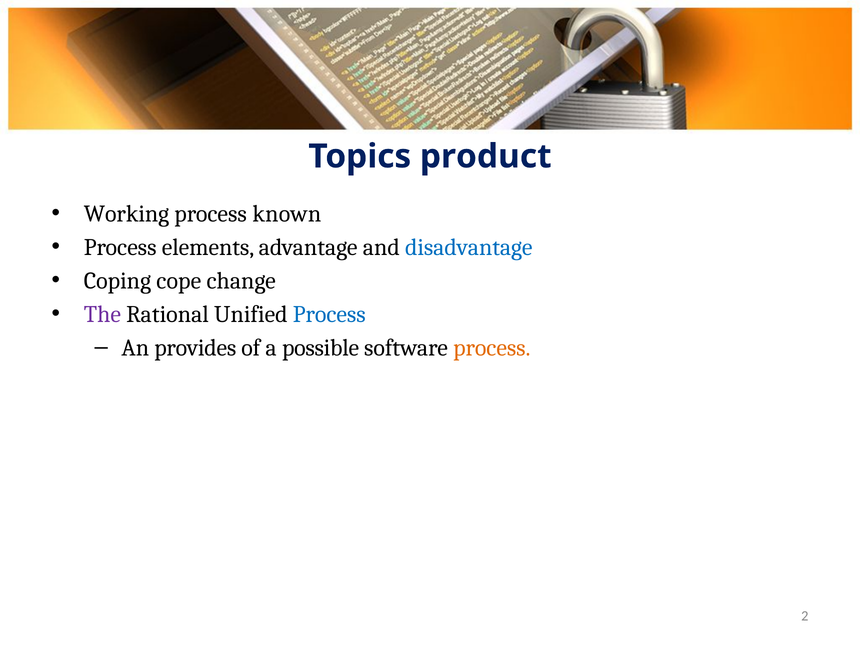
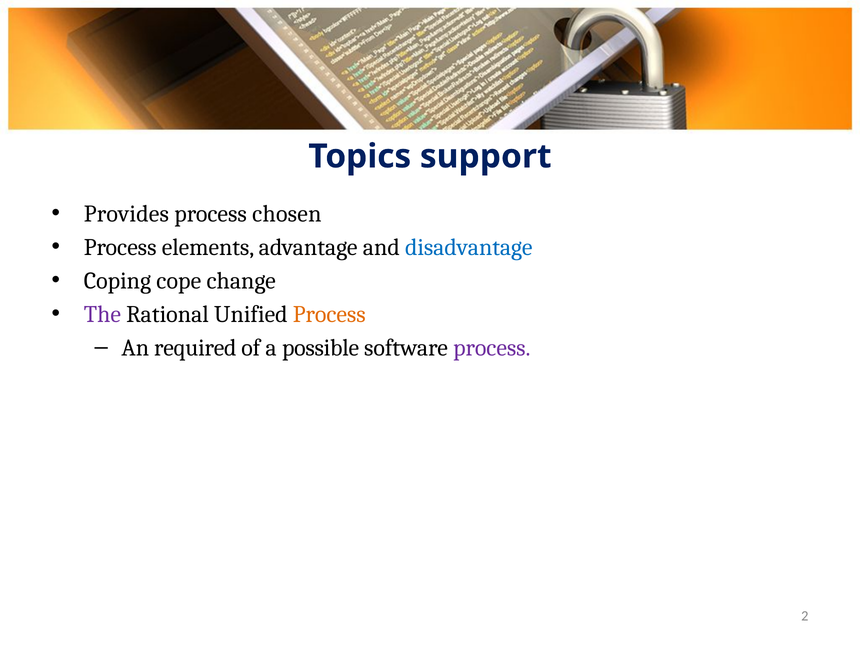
product: product -> support
Working: Working -> Provides
known: known -> chosen
Process at (329, 314) colour: blue -> orange
provides: provides -> required
process at (492, 348) colour: orange -> purple
